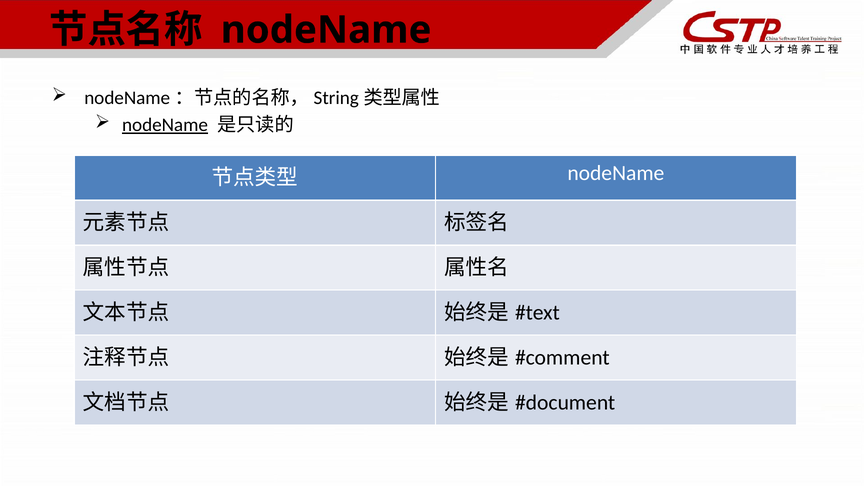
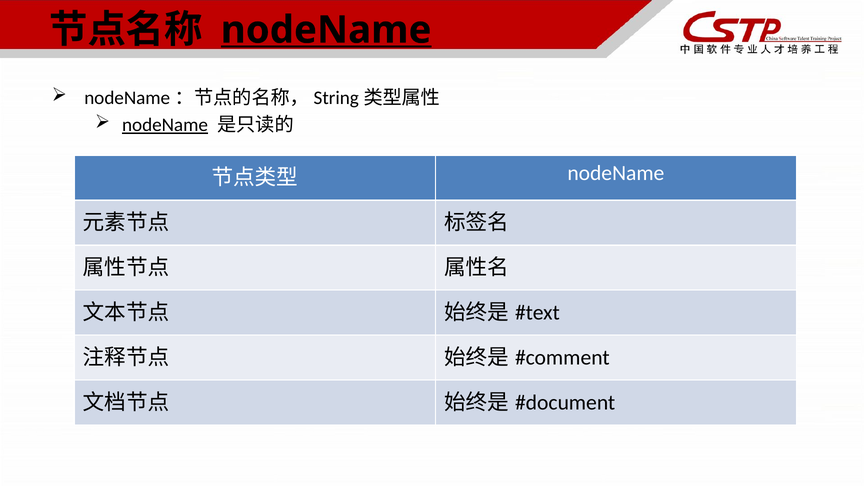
nodeName at (326, 30) underline: none -> present
